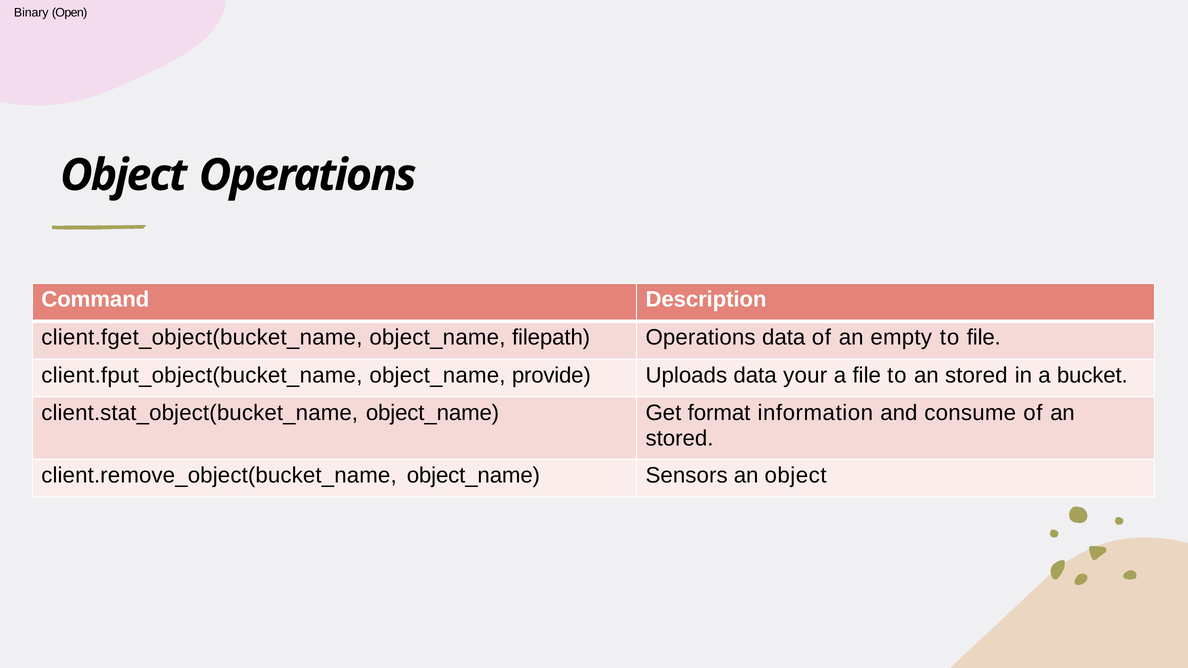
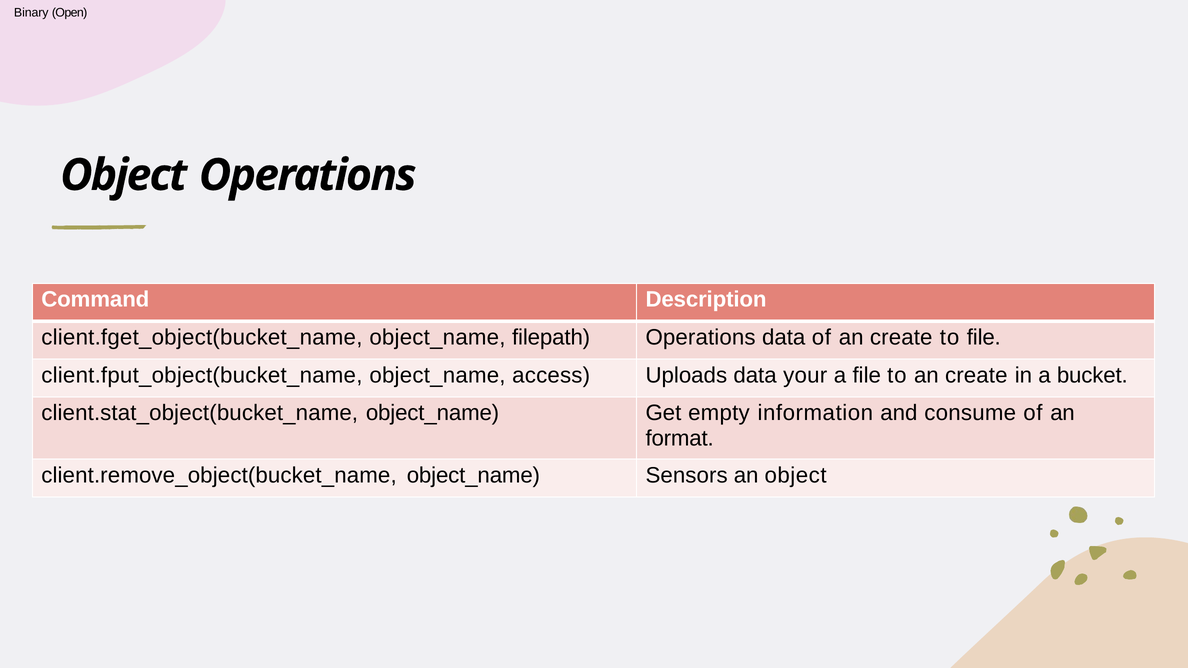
of an empty: empty -> create
provide: provide -> access
to an stored: stored -> create
format: format -> empty
stored at (680, 438): stored -> format
